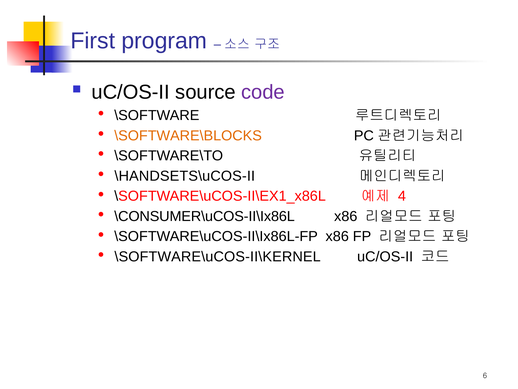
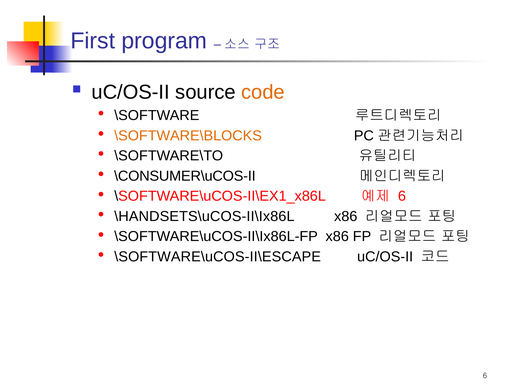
code colour: purple -> orange
\HANDSETS\uCOS-II: \HANDSETS\uCOS-II -> \CONSUMER\uCOS-II
4 at (402, 196): 4 -> 6
\CONSUMER\uCOS-II\Ix86L: \CONSUMER\uCOS-II\Ix86L -> \HANDSETS\uCOS-II\Ix86L
\SOFTWARE\uCOS-II\KERNEL: \SOFTWARE\uCOS-II\KERNEL -> \SOFTWARE\uCOS-II\ESCAPE
